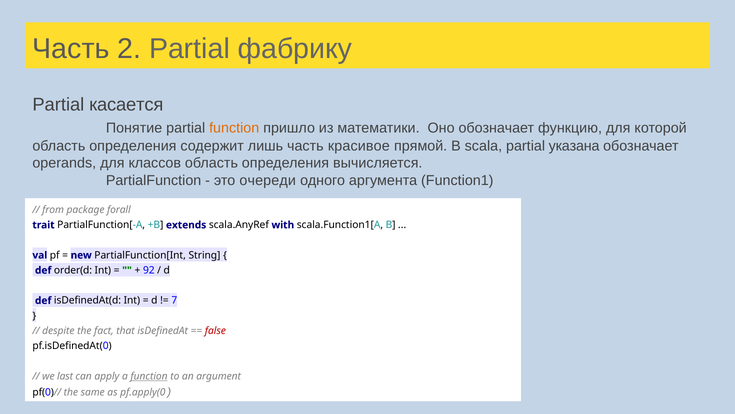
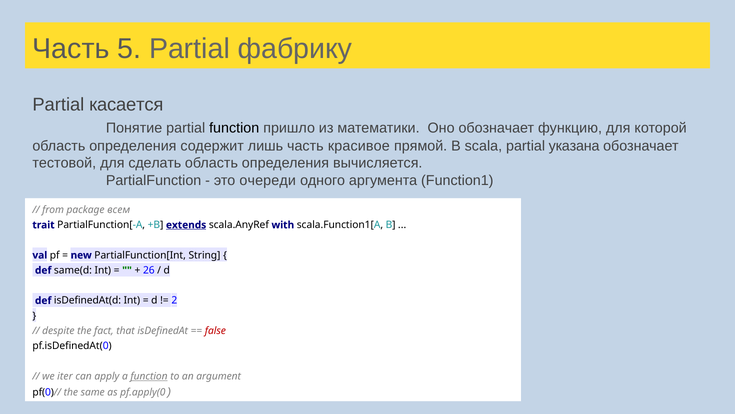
2: 2 -> 5
function at (234, 128) colour: orange -> black
operands: operands -> тестовой
классов: классов -> сделать
forall: forall -> всем
extends underline: none -> present
order(d: order(d -> same(d
92: 92 -> 26
7: 7 -> 2
last: last -> iter
